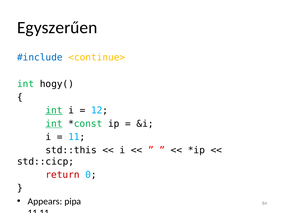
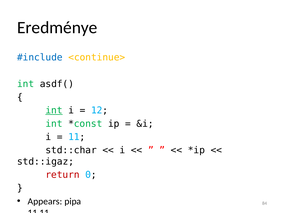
Egyszerűen: Egyszerűen -> Eredménye
hogy(: hogy( -> asdf(
int at (54, 124) underline: present -> none
std::this: std::this -> std::char
std::cicp: std::cicp -> std::igaz
